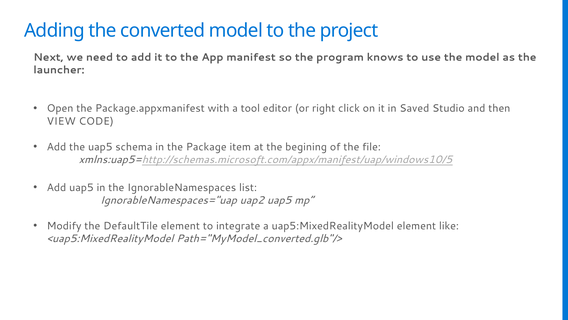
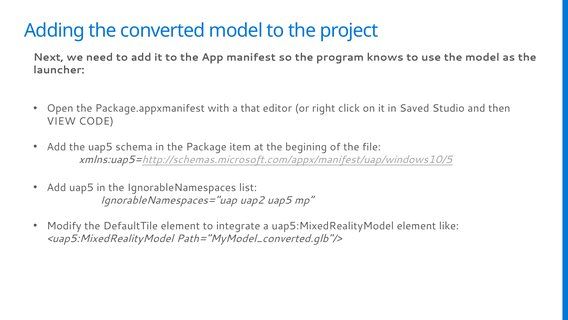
tool: tool -> that
